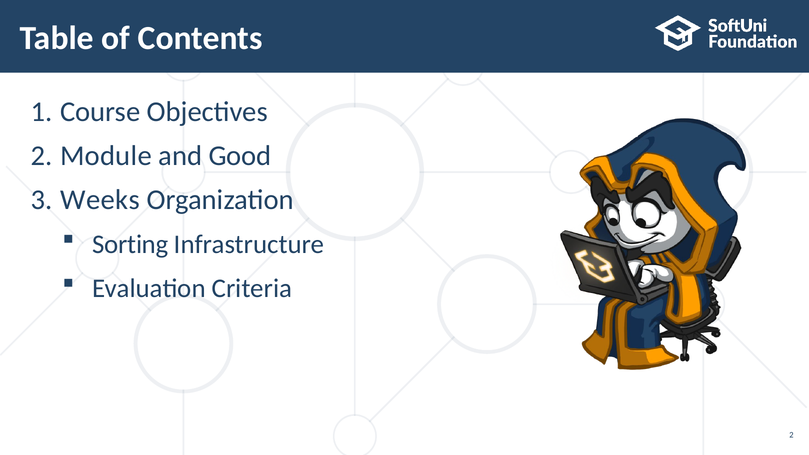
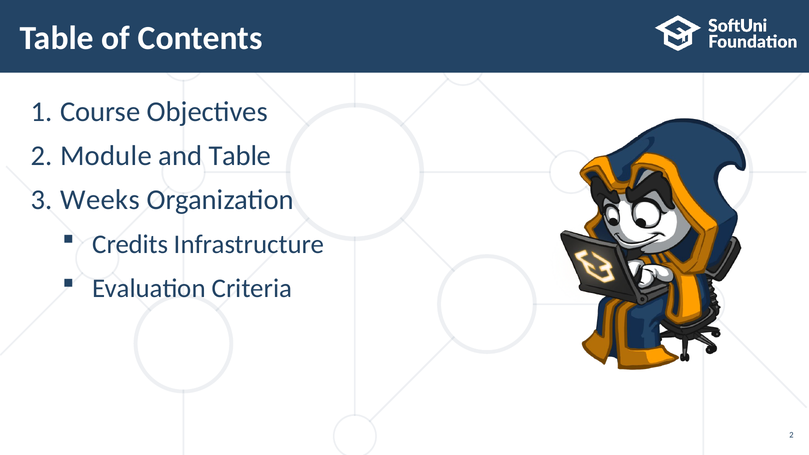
and Good: Good -> Table
Sorting: Sorting -> Credits
